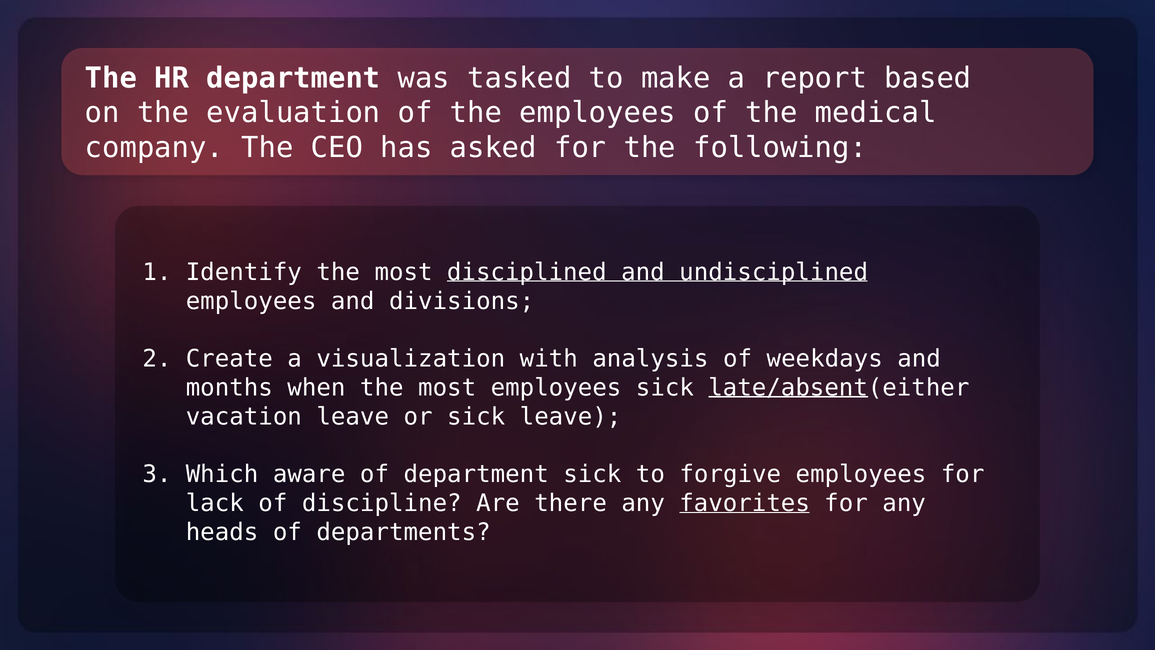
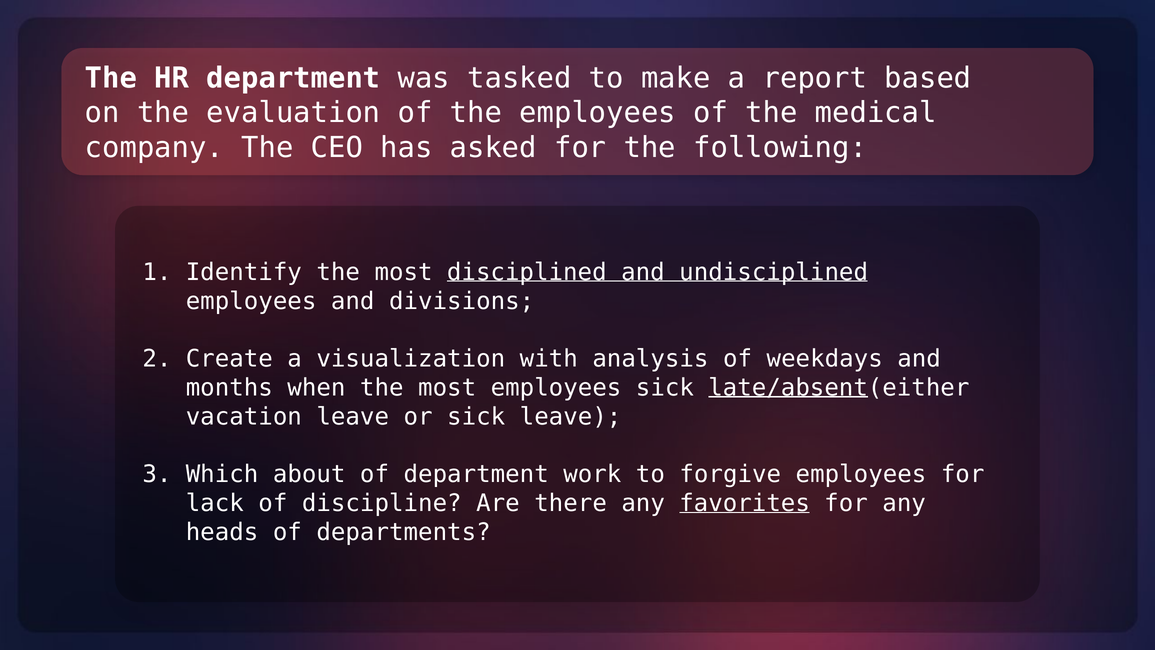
aware: aware -> about
department sick: sick -> work
